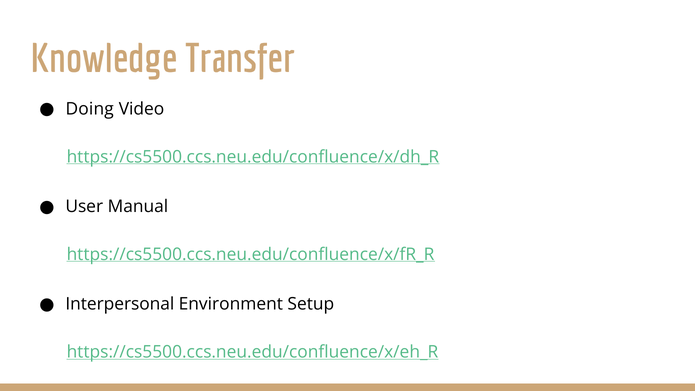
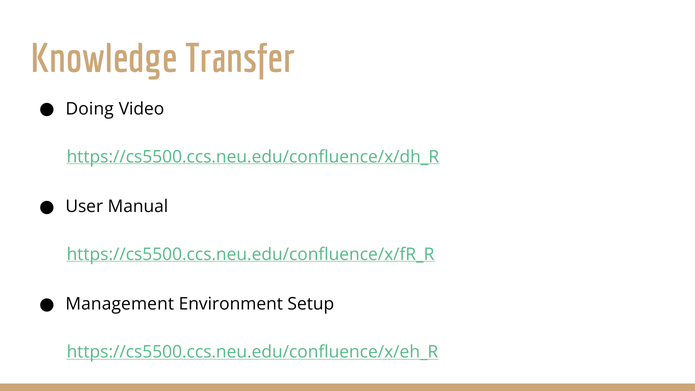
Interpersonal: Interpersonal -> Management
